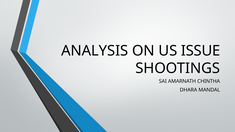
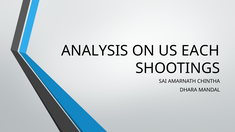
ISSUE: ISSUE -> EACH
